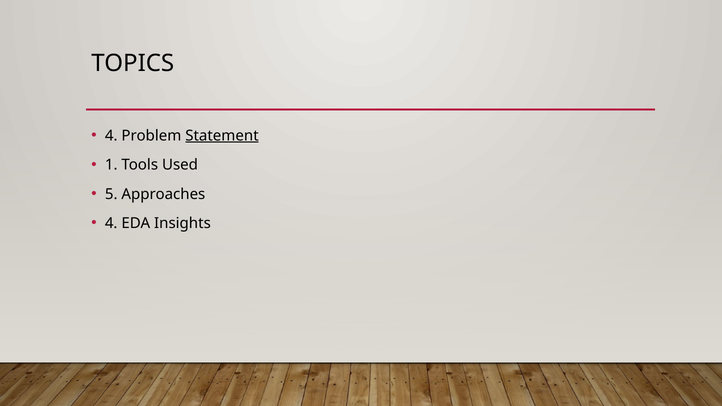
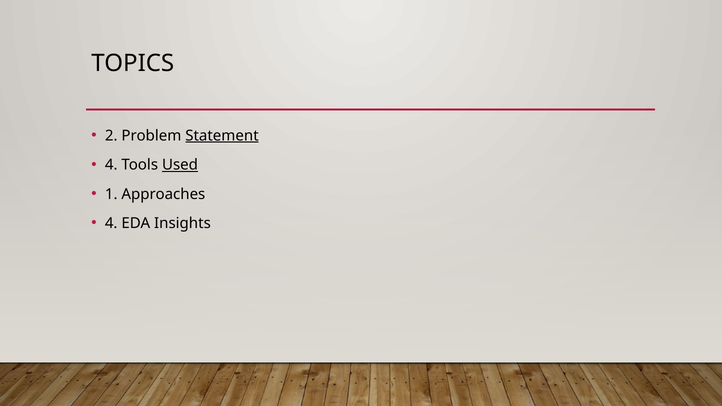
4 at (111, 136): 4 -> 2
1 at (111, 165): 1 -> 4
Used underline: none -> present
5: 5 -> 1
